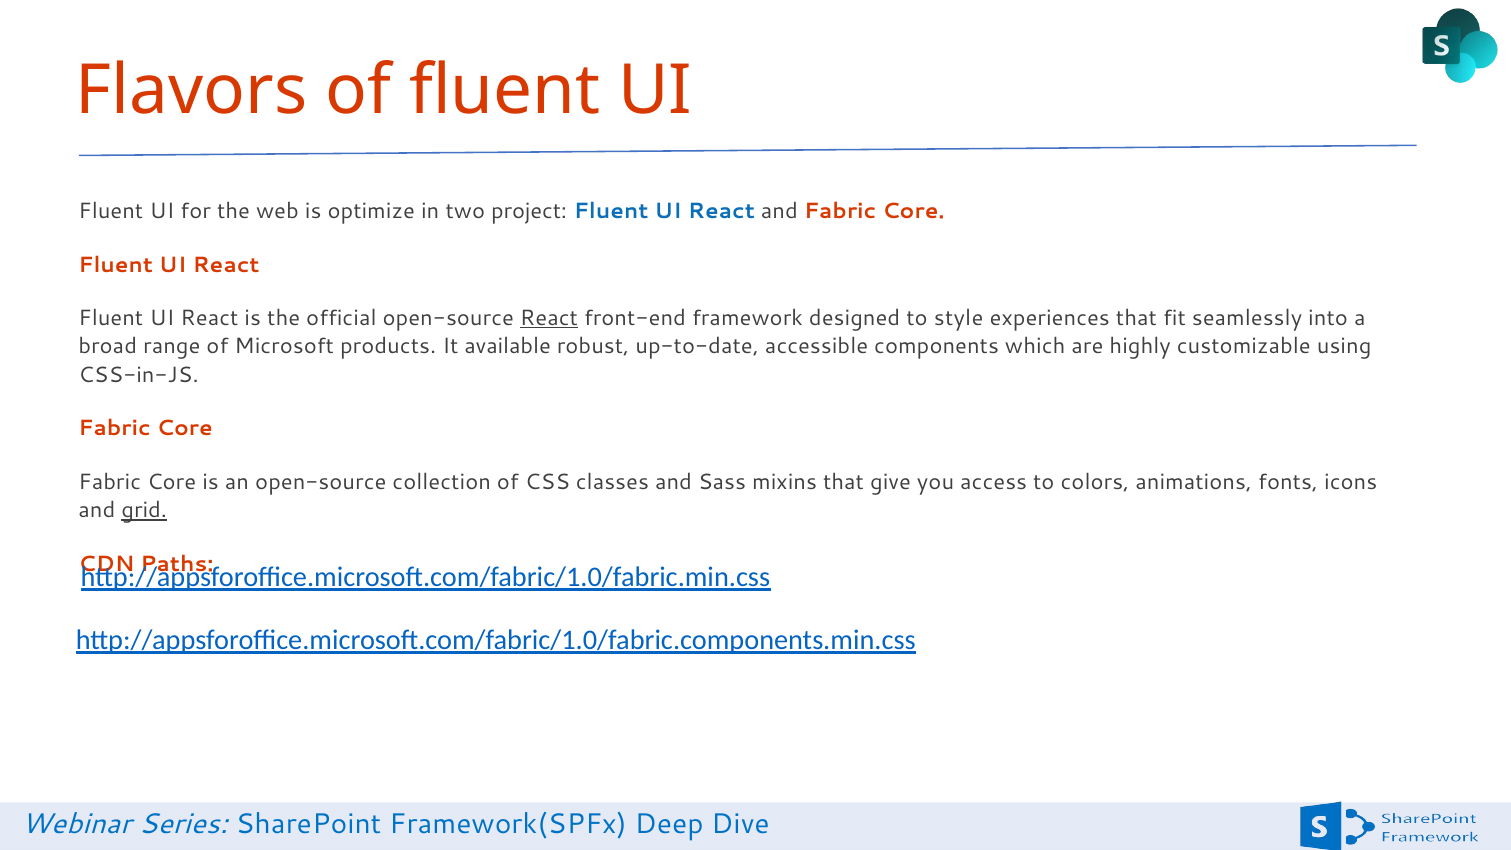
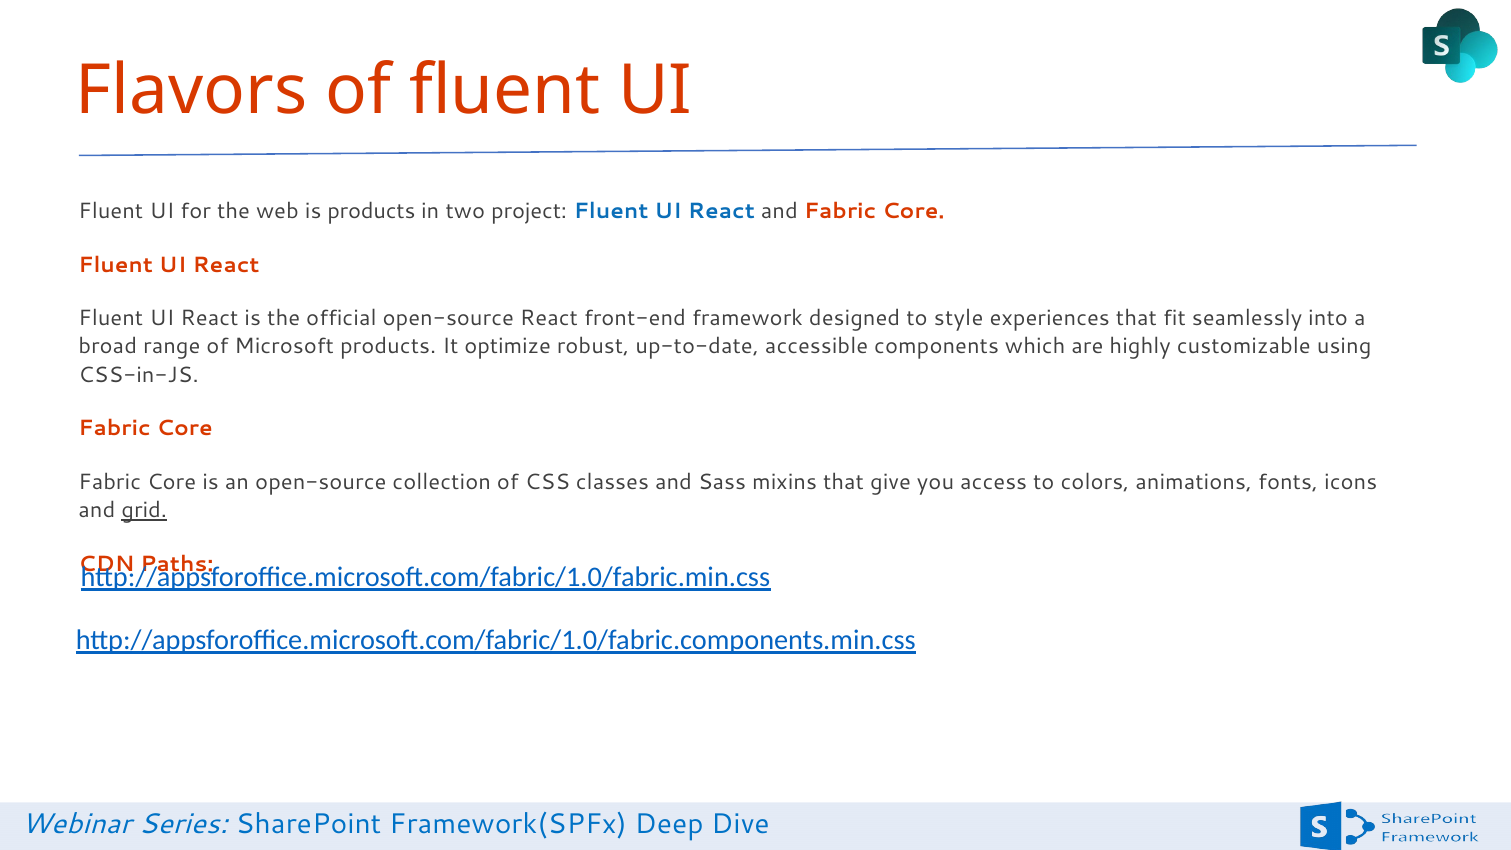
is optimize: optimize -> products
React at (549, 318) underline: present -> none
available: available -> optimize
